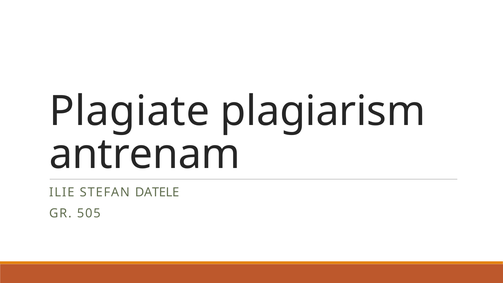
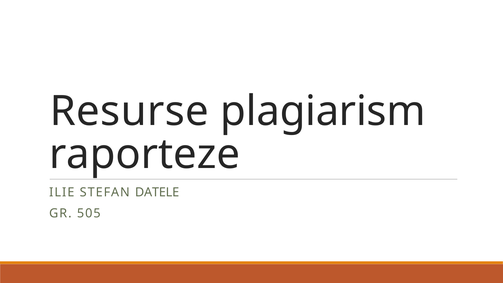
Plagiate: Plagiate -> Resurse
antrenam: antrenam -> raporteze
